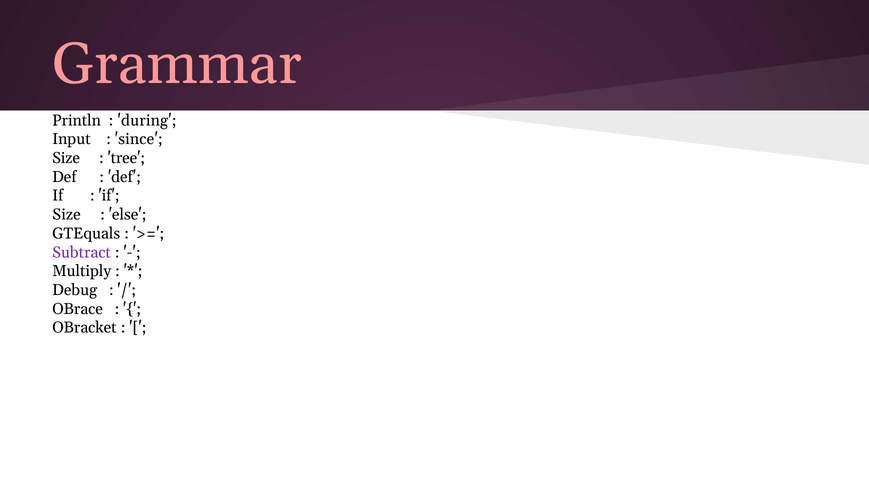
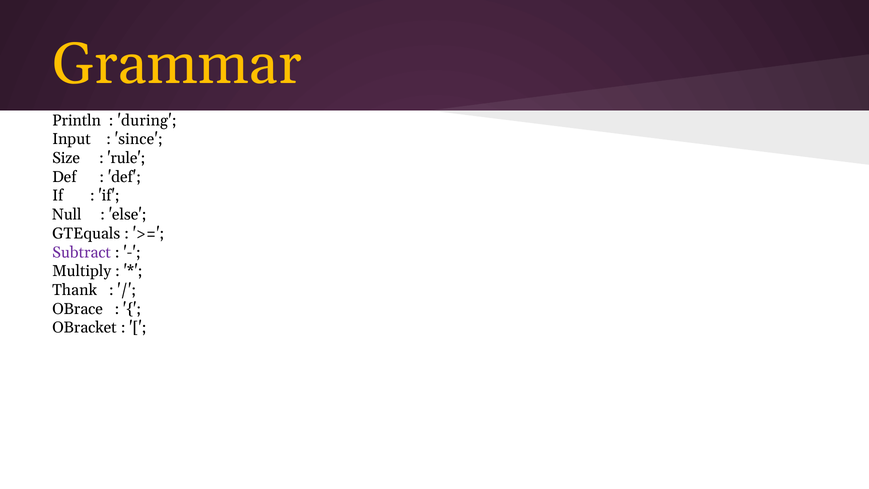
Grammar colour: pink -> yellow
tree: tree -> rule
Size at (67, 215): Size -> Null
Debug: Debug -> Thank
